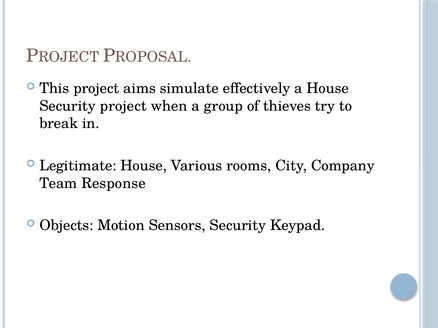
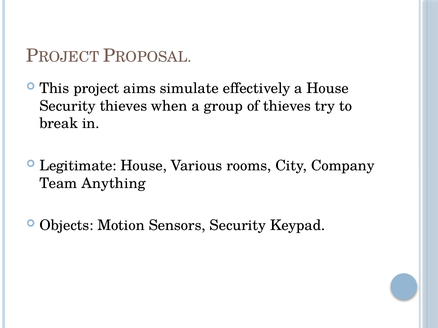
Security project: project -> thieves
Response: Response -> Anything
